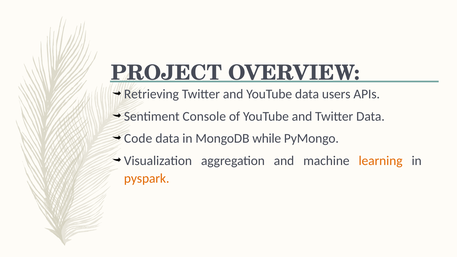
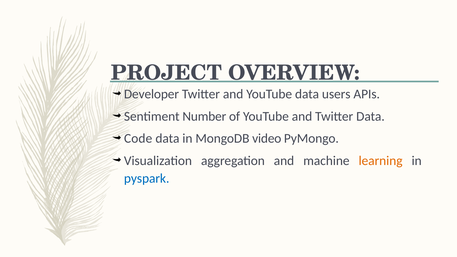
Retrieving: Retrieving -> Developer
Console: Console -> Number
while: while -> video
pyspark colour: orange -> blue
